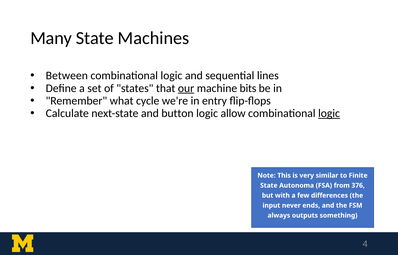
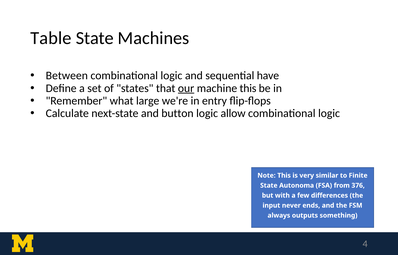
Many: Many -> Table
lines: lines -> have
machine bits: bits -> this
cycle: cycle -> large
logic at (329, 113) underline: present -> none
